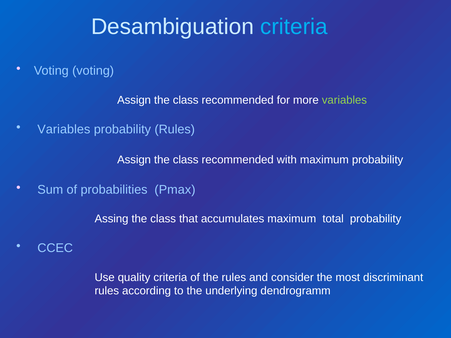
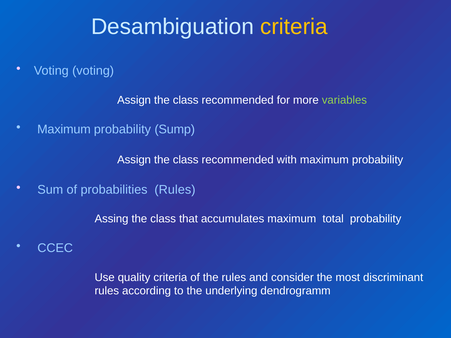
criteria at (294, 27) colour: light blue -> yellow
Variables at (64, 130): Variables -> Maximum
probability Rules: Rules -> Sump
probabilities Pmax: Pmax -> Rules
